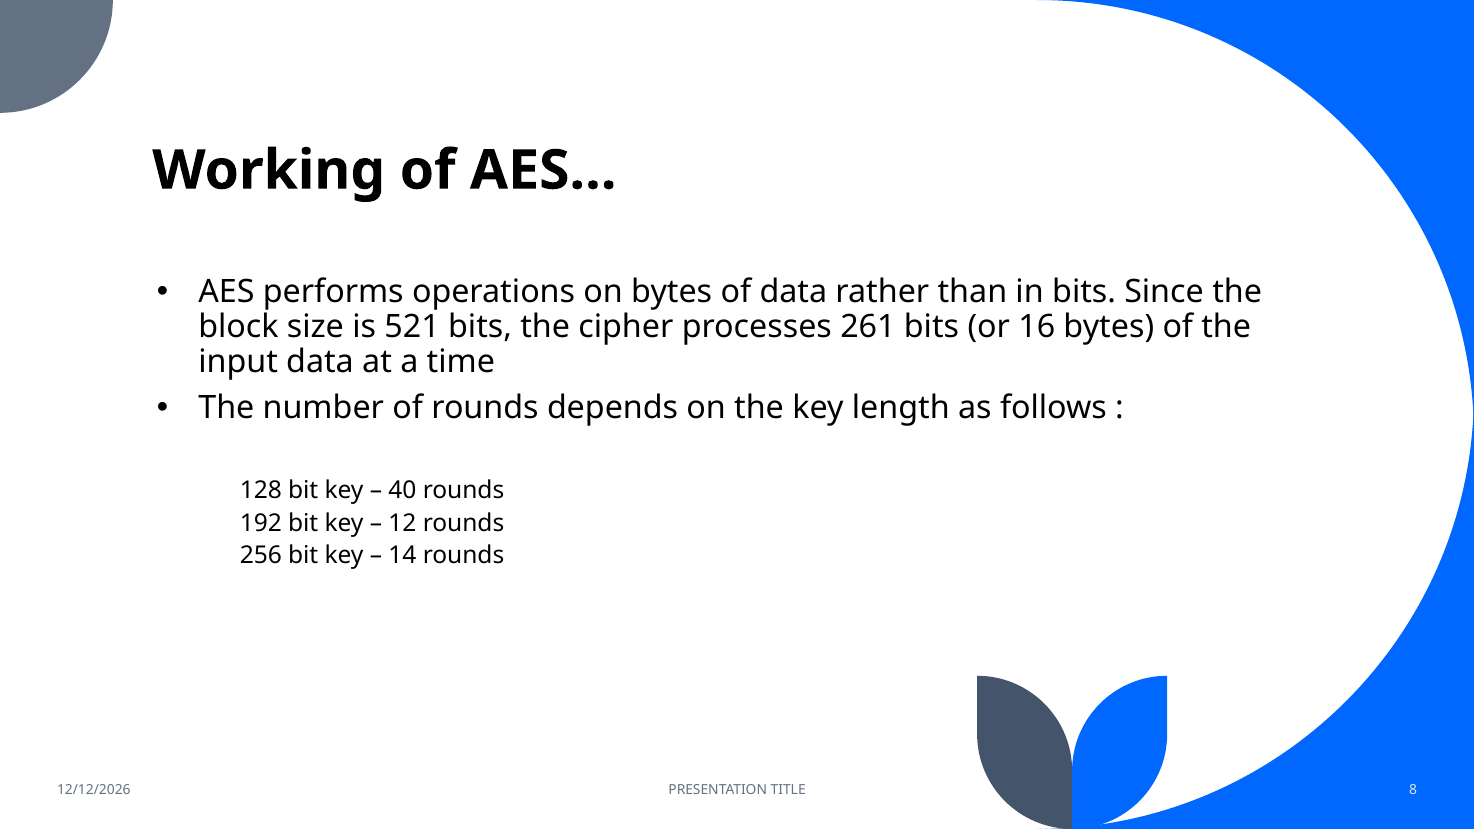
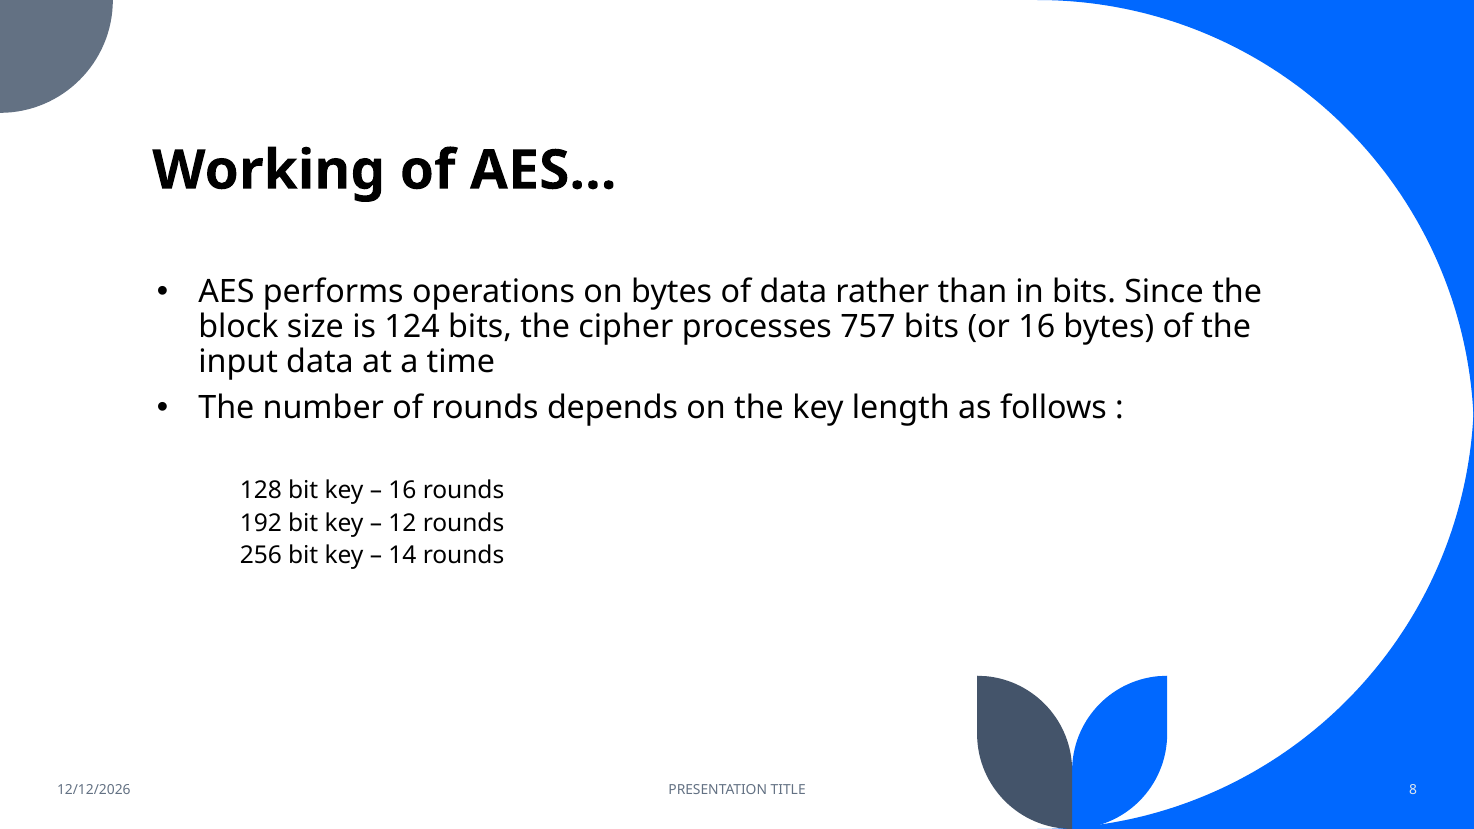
521: 521 -> 124
261: 261 -> 757
40 at (402, 491): 40 -> 16
